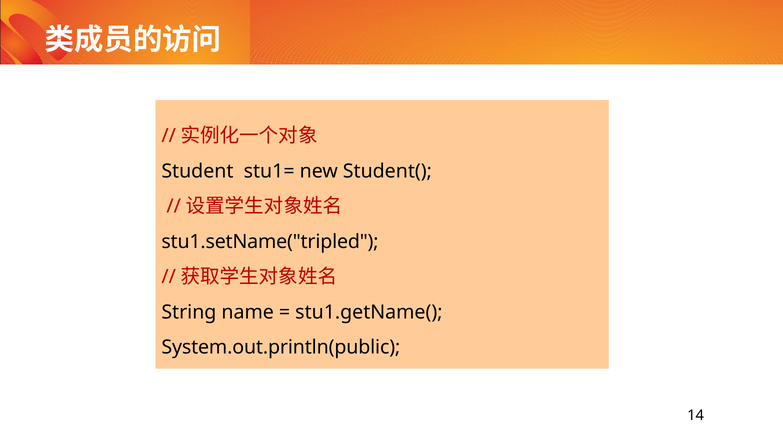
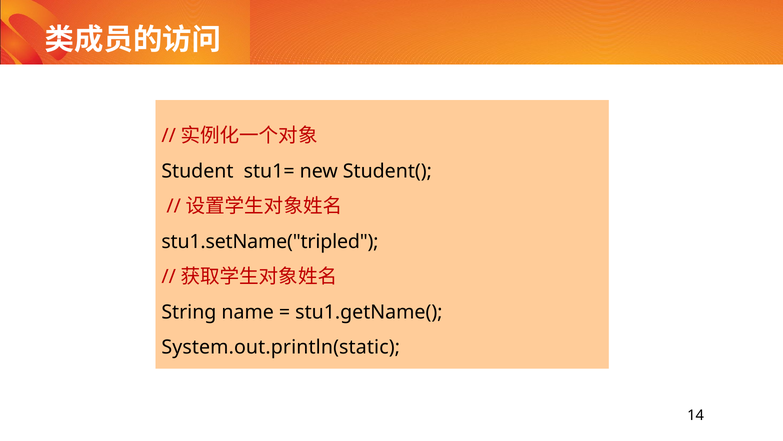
System.out.println(public: System.out.println(public -> System.out.println(static
